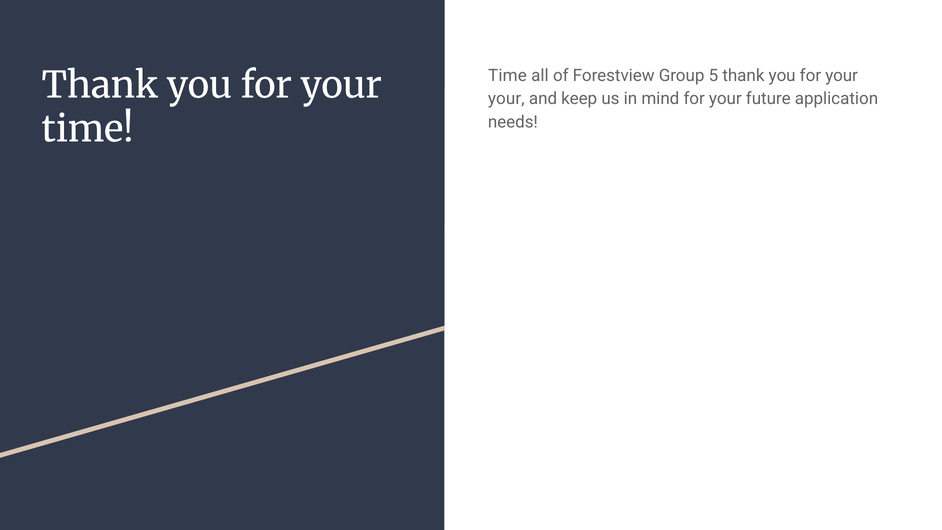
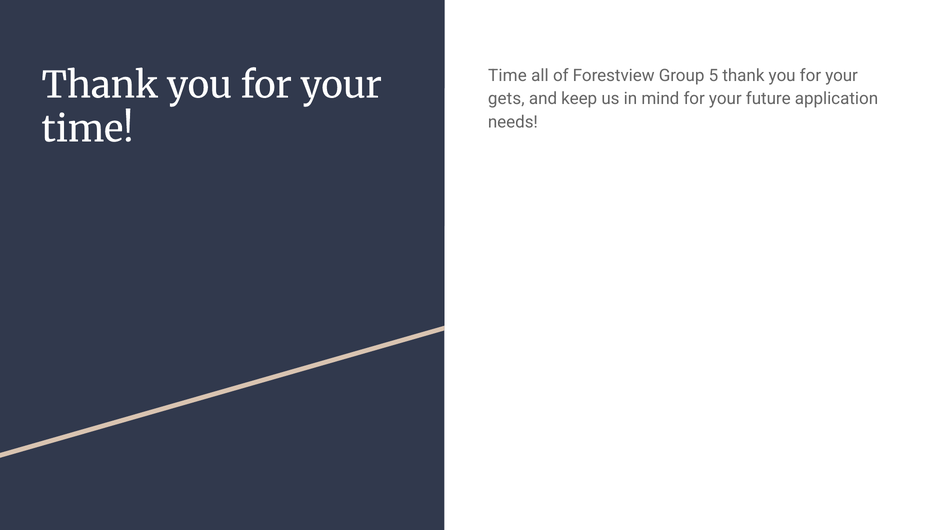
your at (506, 99): your -> gets
